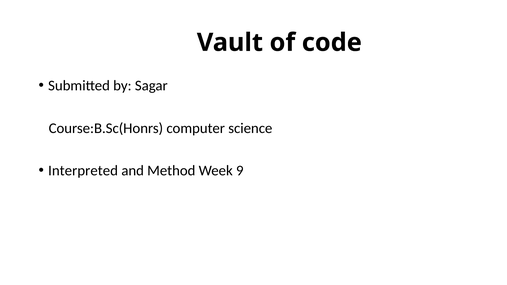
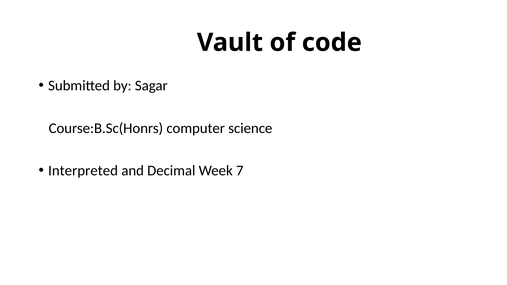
Method: Method -> Decimal
9: 9 -> 7
